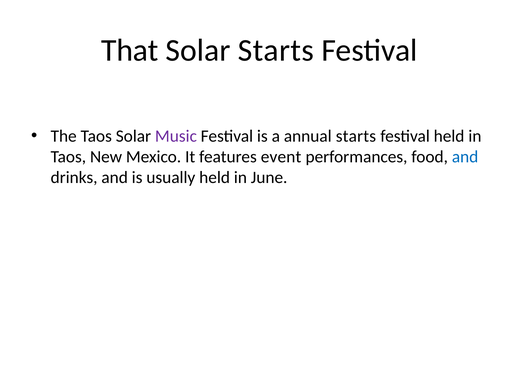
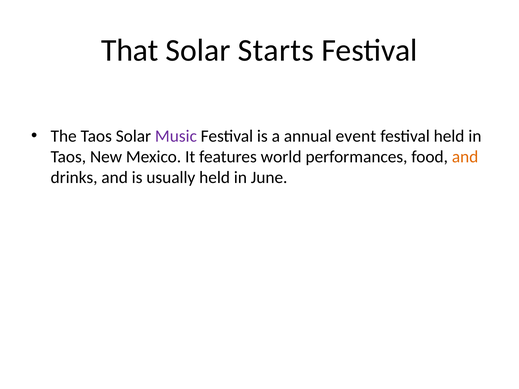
annual starts: starts -> event
event: event -> world
and at (465, 157) colour: blue -> orange
